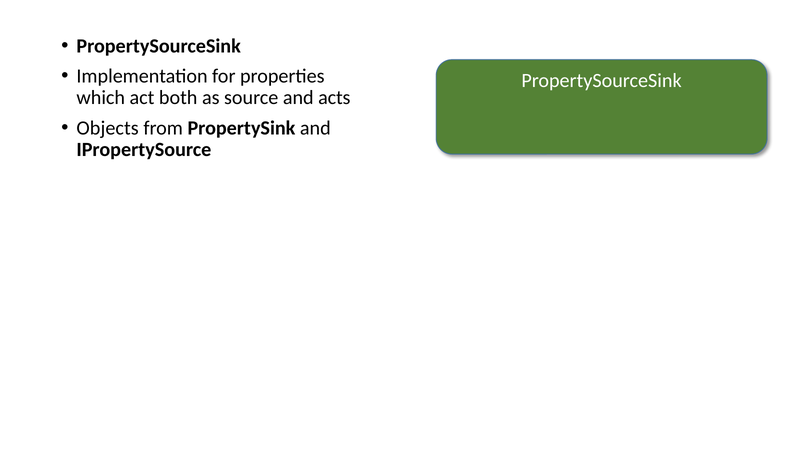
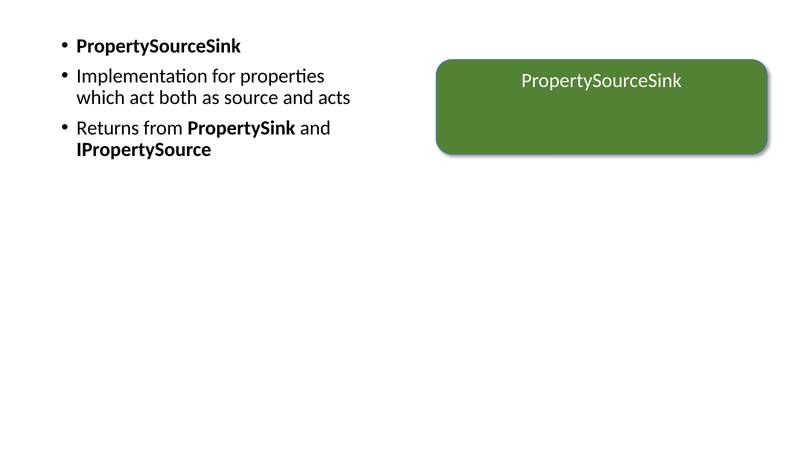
Objects: Objects -> Returns
